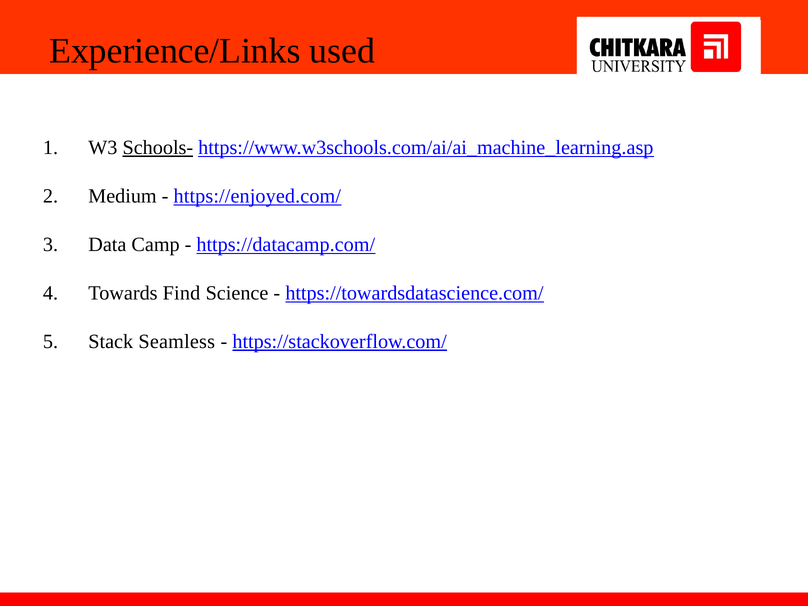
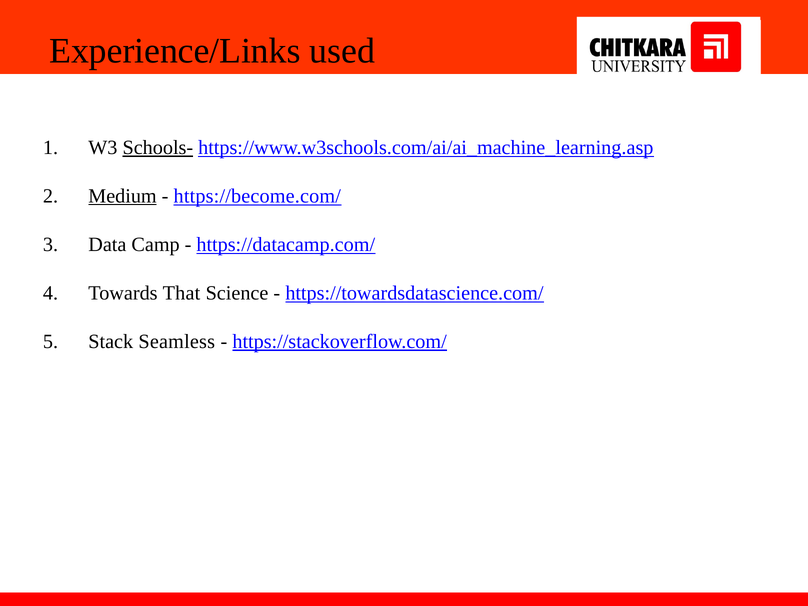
Medium underline: none -> present
https://enjoyed.com/: https://enjoyed.com/ -> https://become.com/
Find: Find -> That
